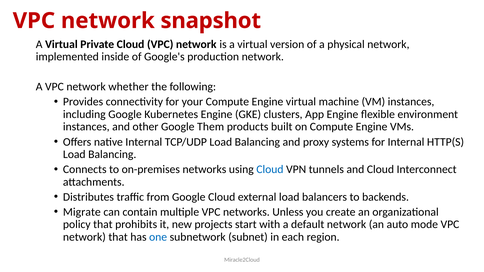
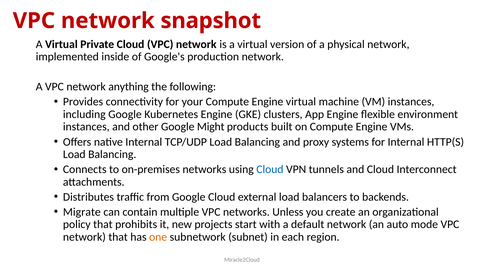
whether: whether -> anything
Them: Them -> Might
one colour: blue -> orange
